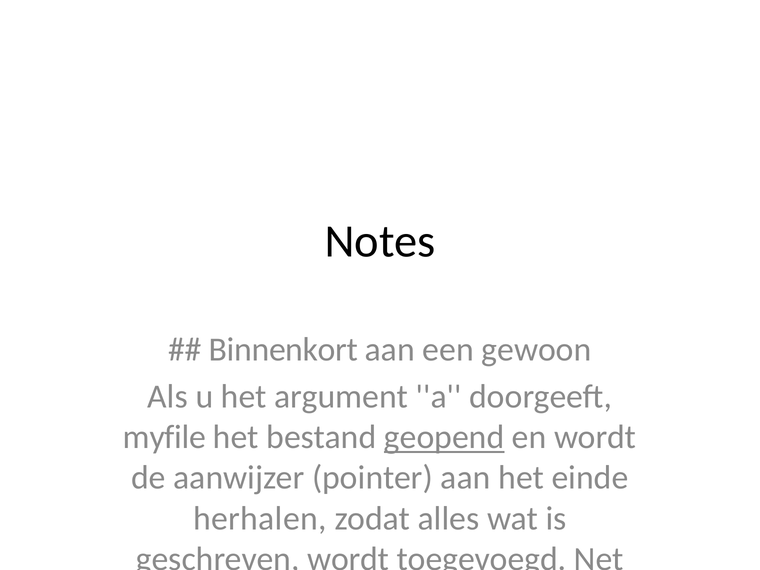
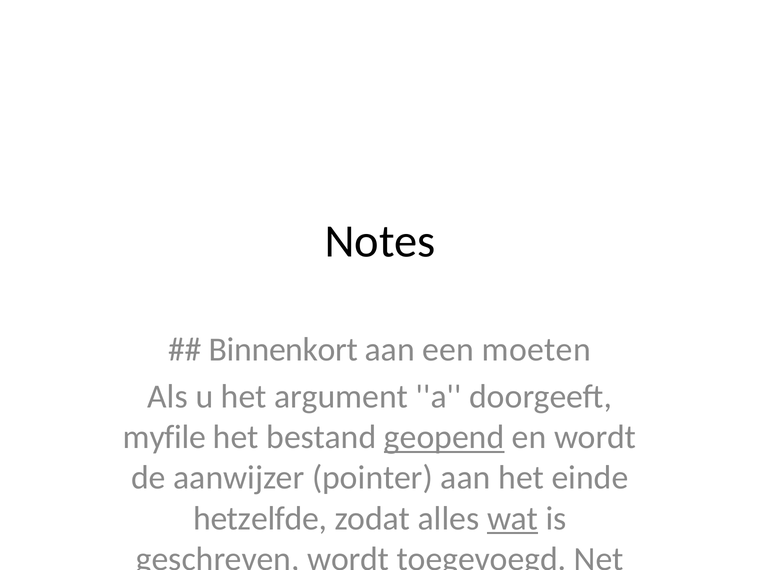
gewoon: gewoon -> moeten
herhalen: herhalen -> hetzelfde
wat underline: none -> present
